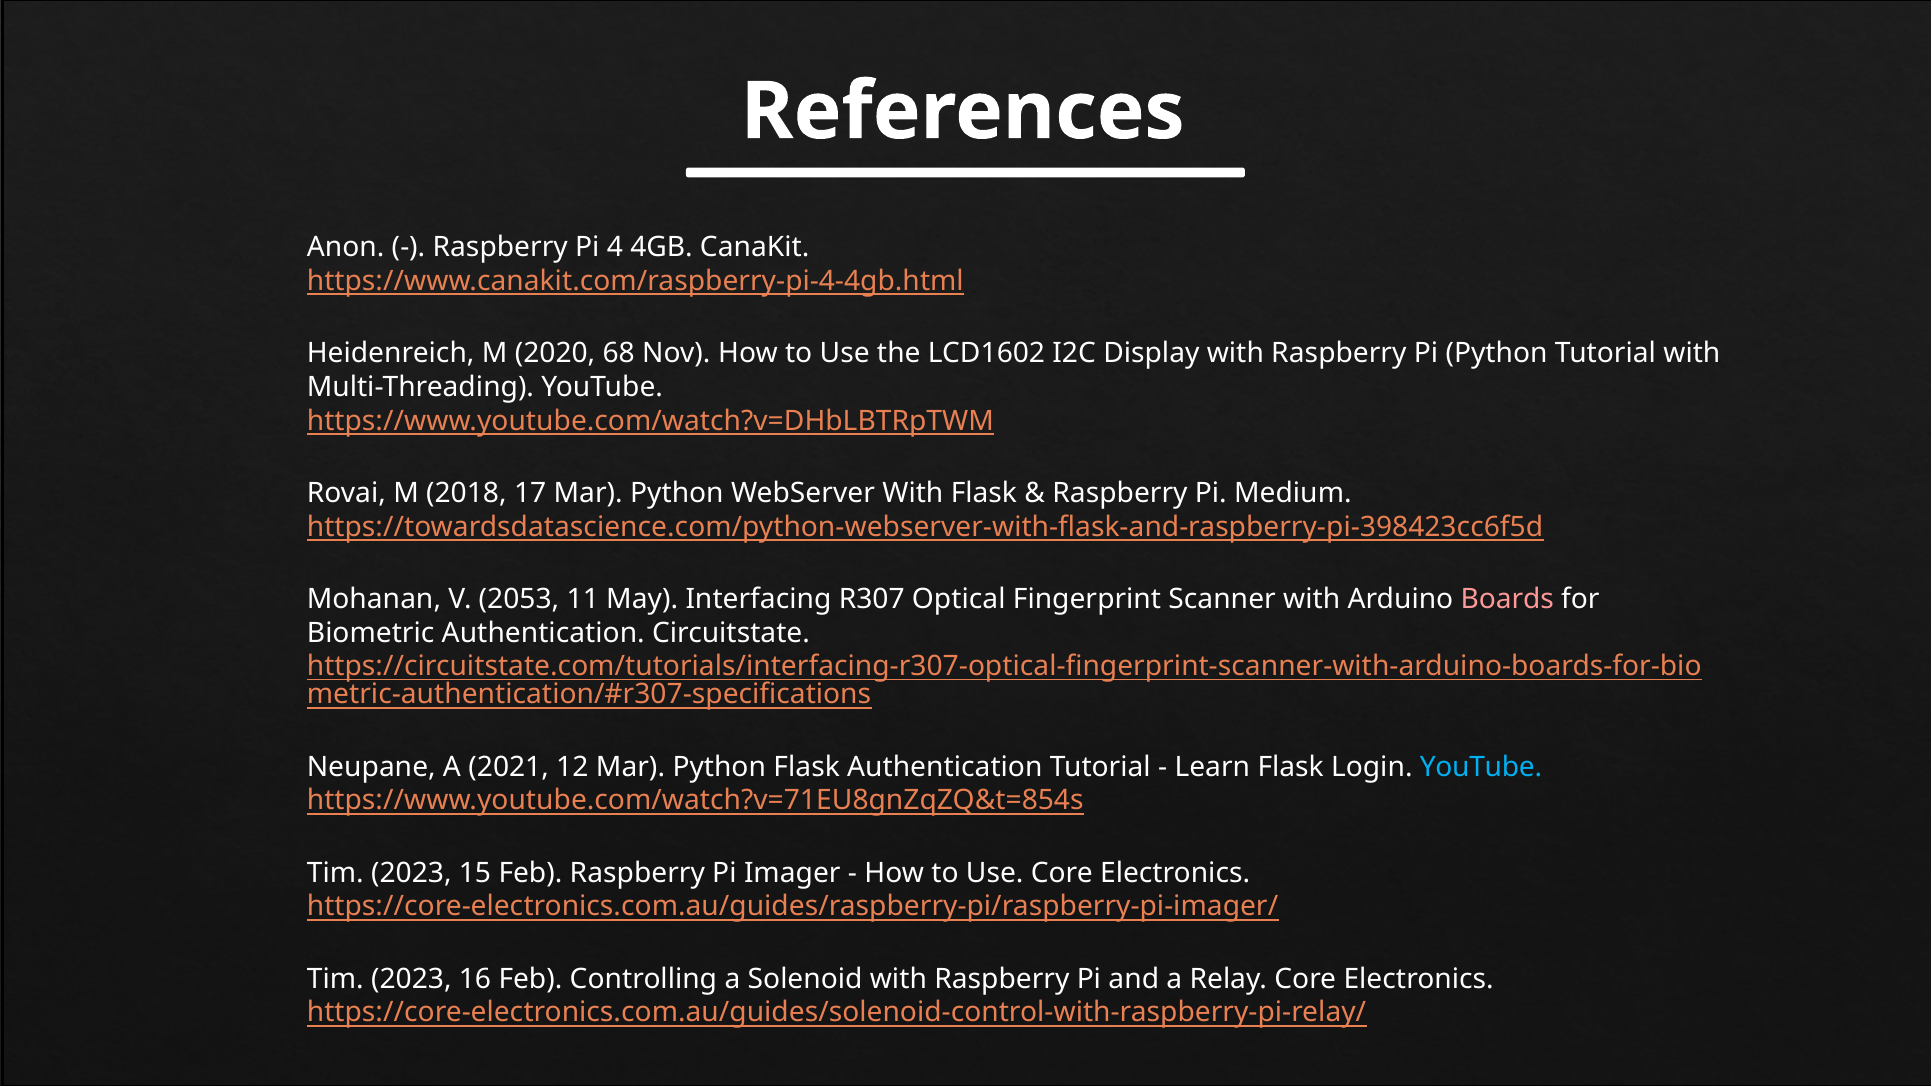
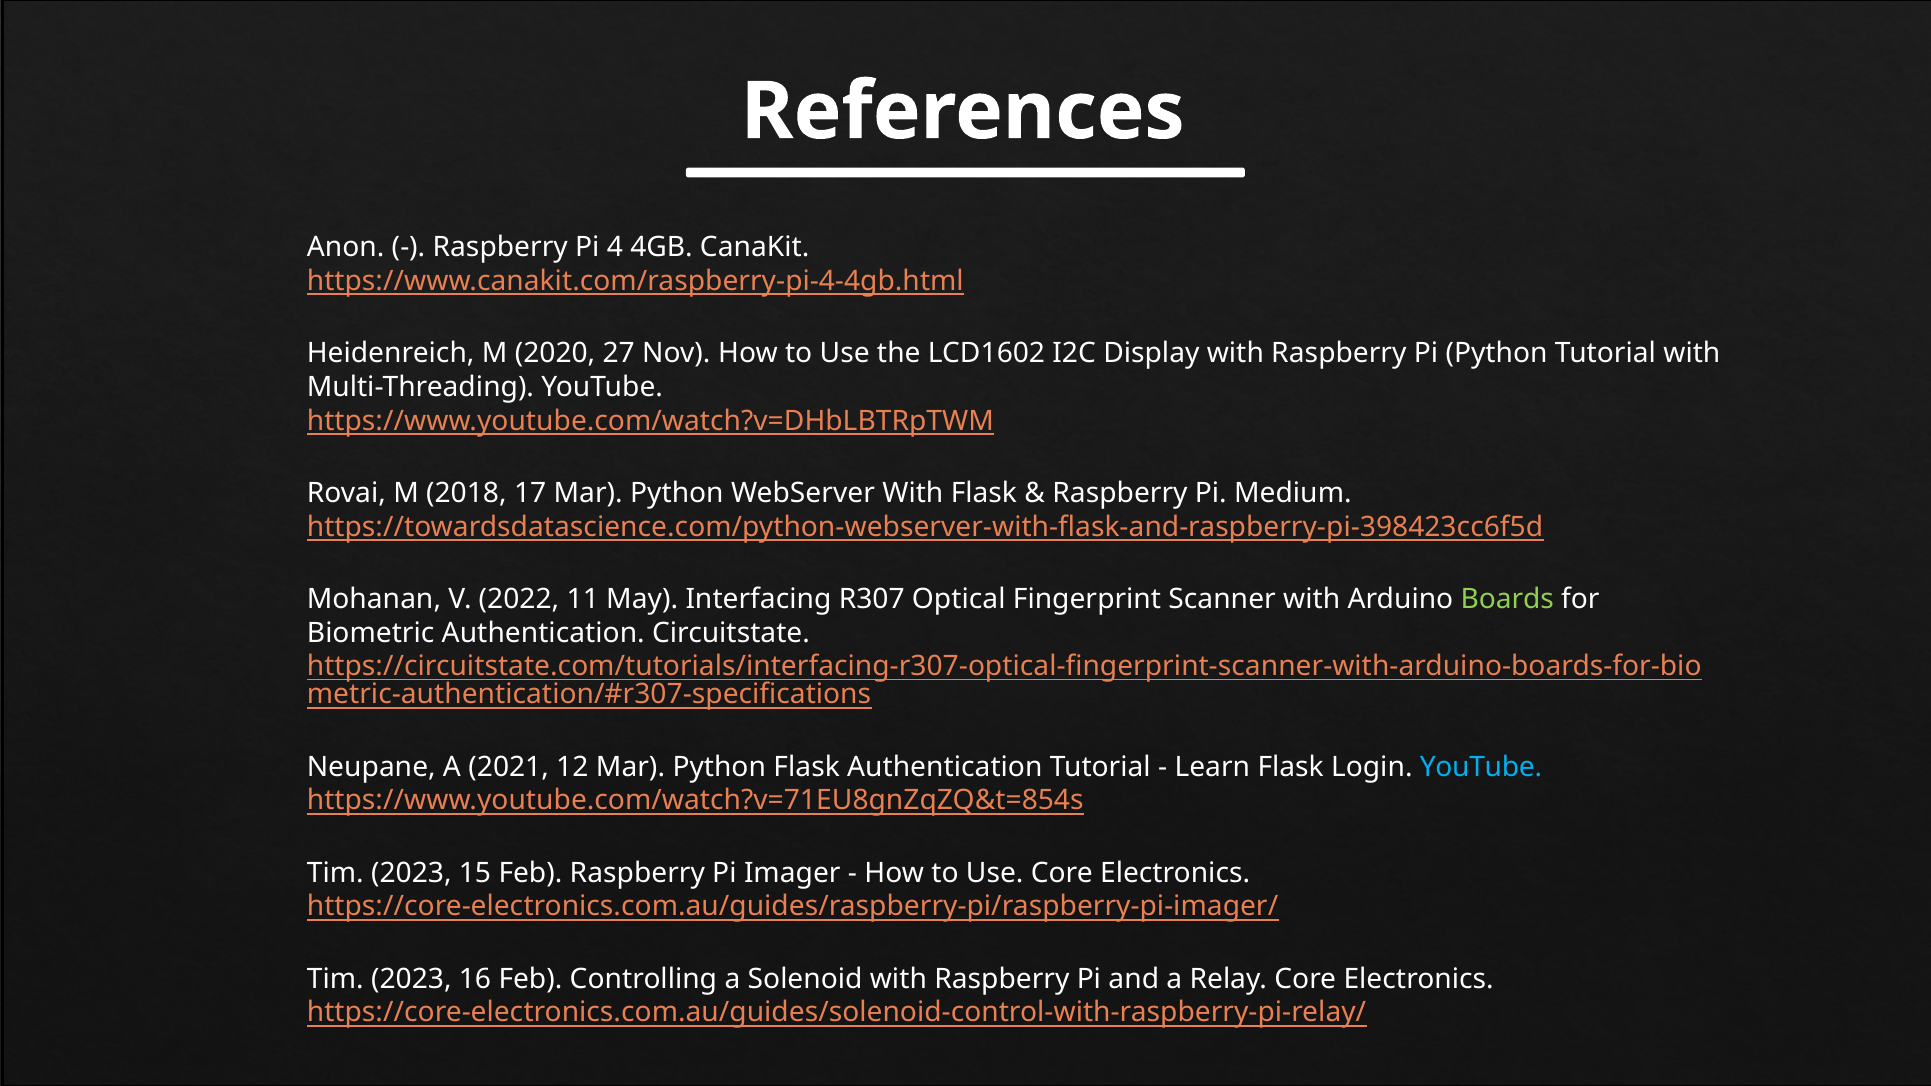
68: 68 -> 27
2053: 2053 -> 2022
Boards colour: pink -> light green
